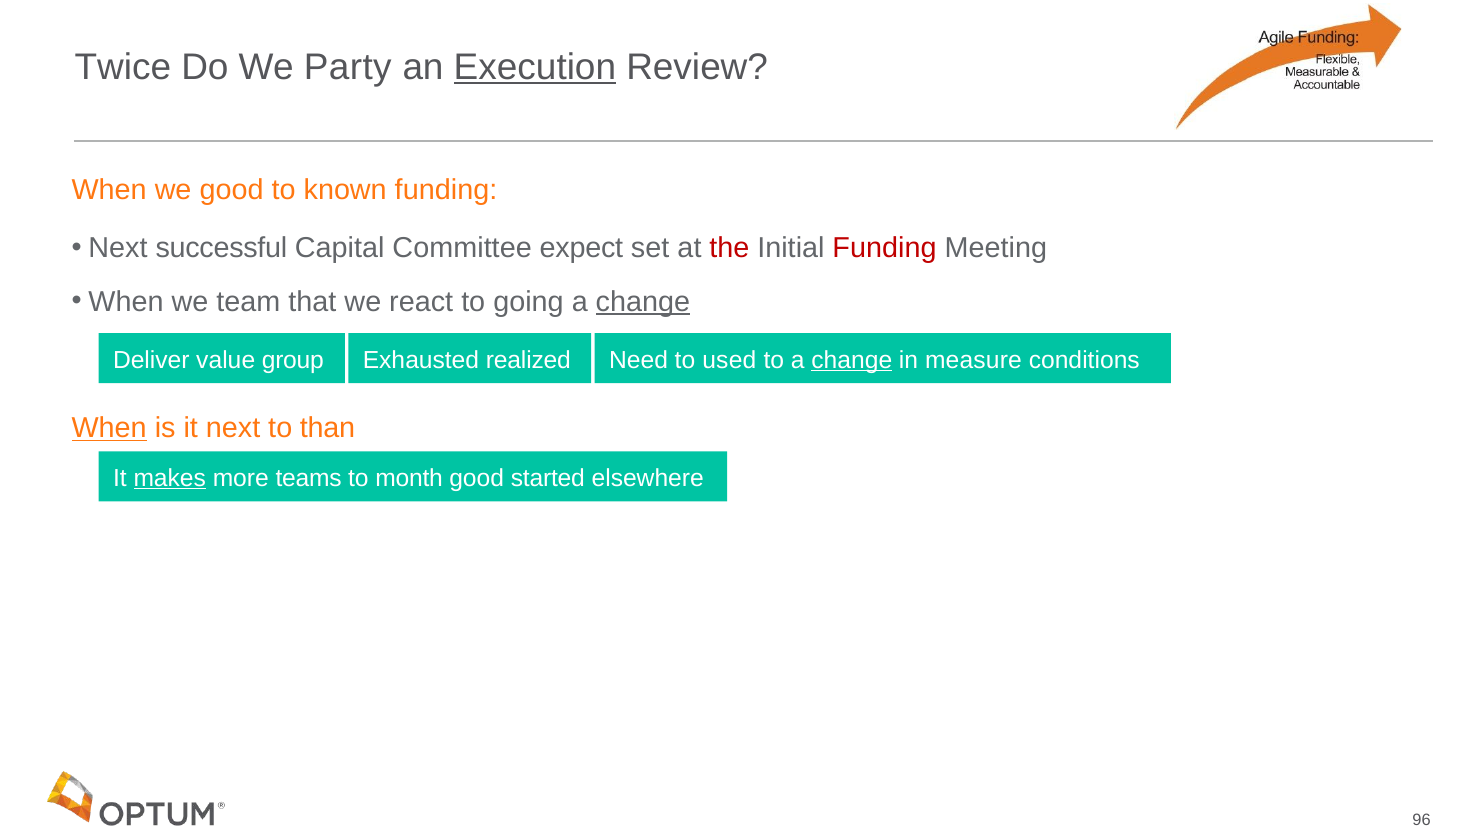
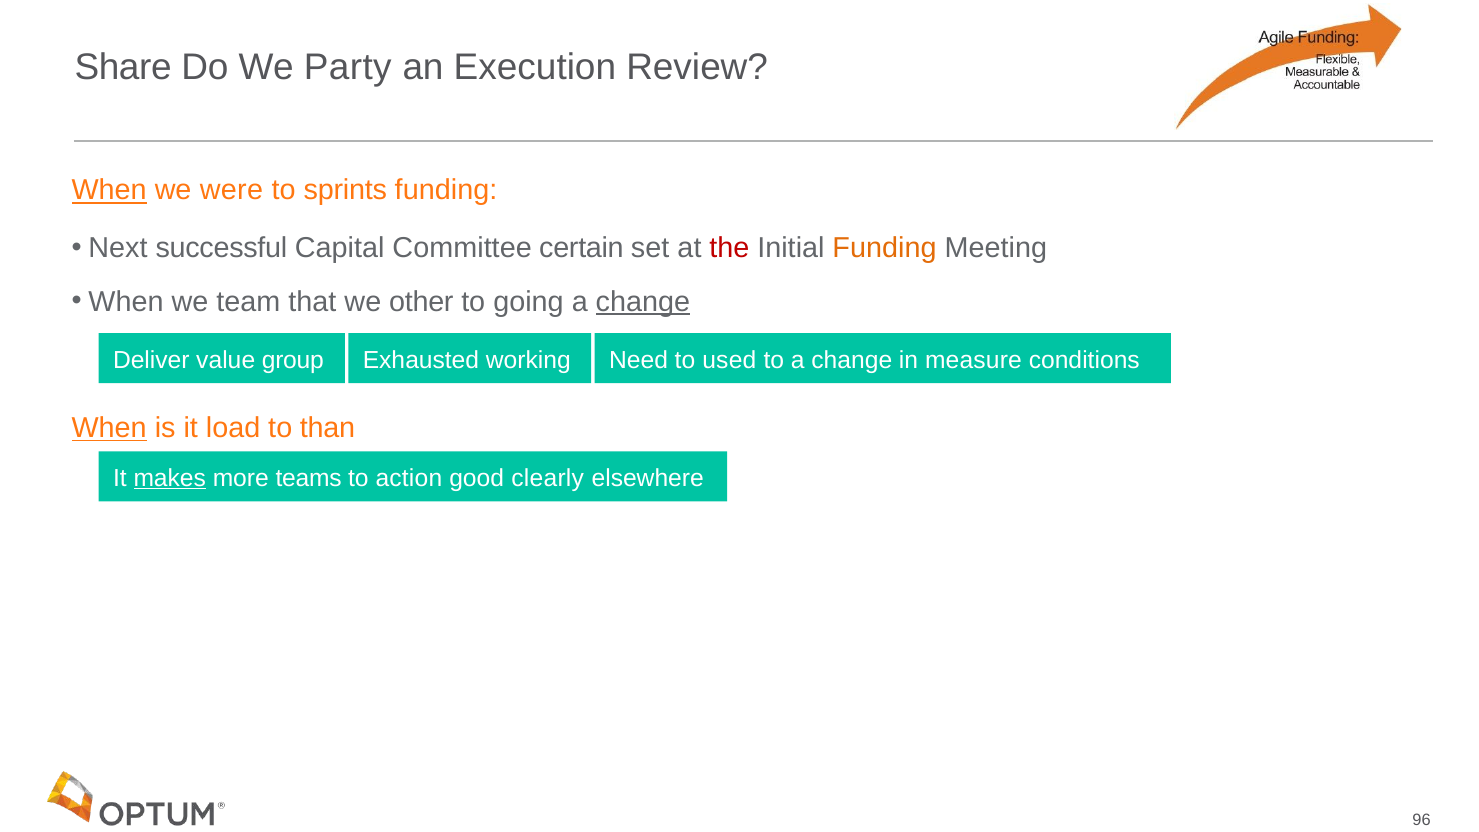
Twice: Twice -> Share
Execution underline: present -> none
When at (109, 190) underline: none -> present
we good: good -> were
known: known -> sprints
expect: expect -> certain
Funding at (885, 248) colour: red -> orange
react: react -> other
realized: realized -> working
change at (852, 360) underline: present -> none
it next: next -> load
month: month -> action
started: started -> clearly
